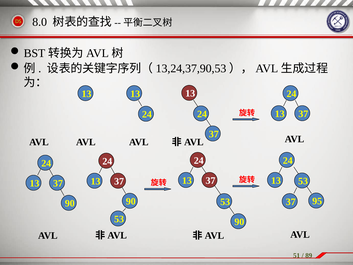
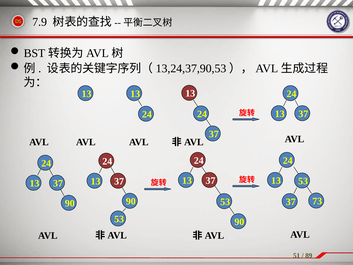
8.0: 8.0 -> 7.9
95: 95 -> 73
